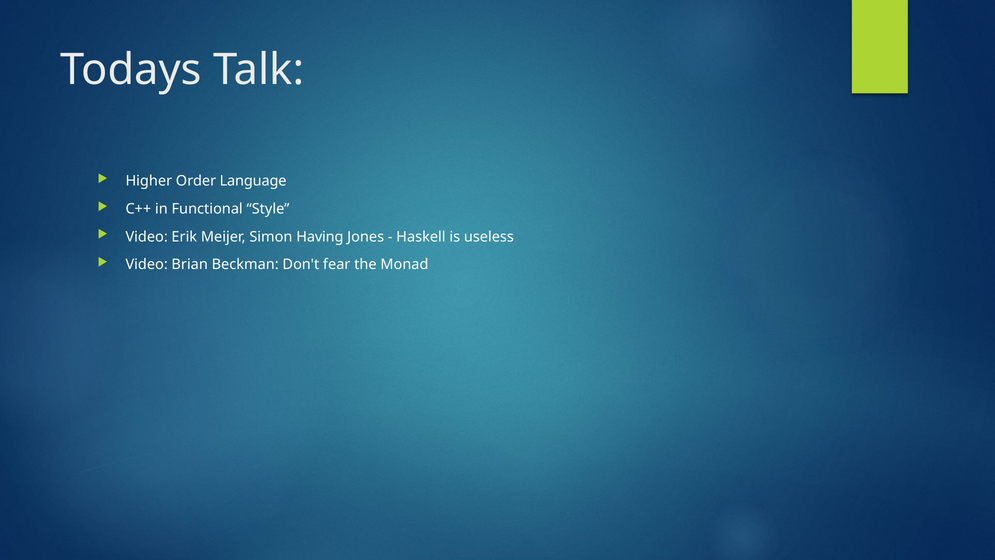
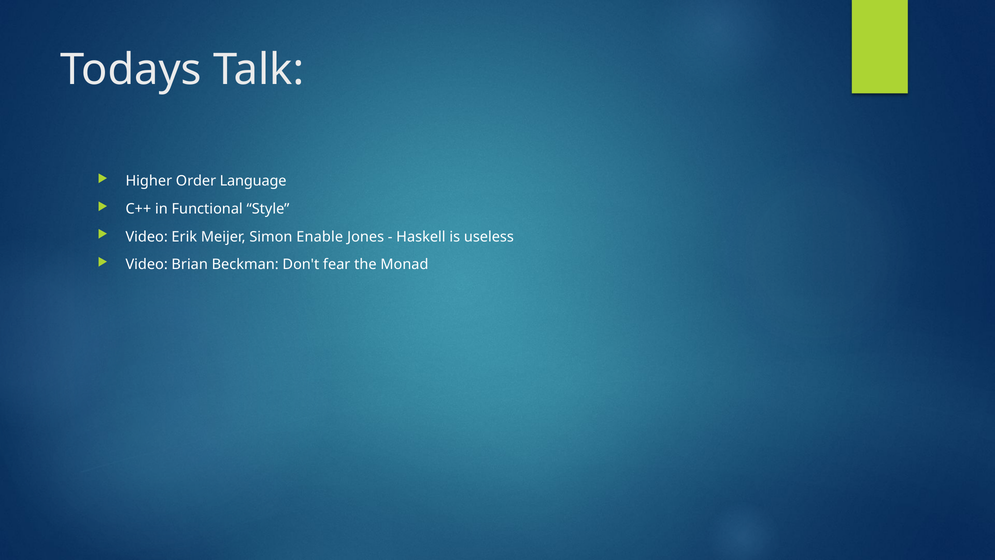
Having: Having -> Enable
